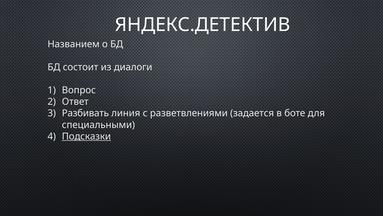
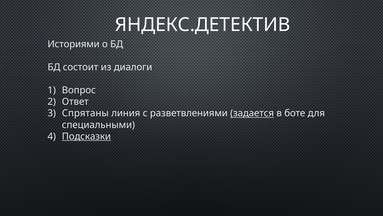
Названием: Названием -> Историями
Разбивать: Разбивать -> Спрятаны
задается underline: none -> present
